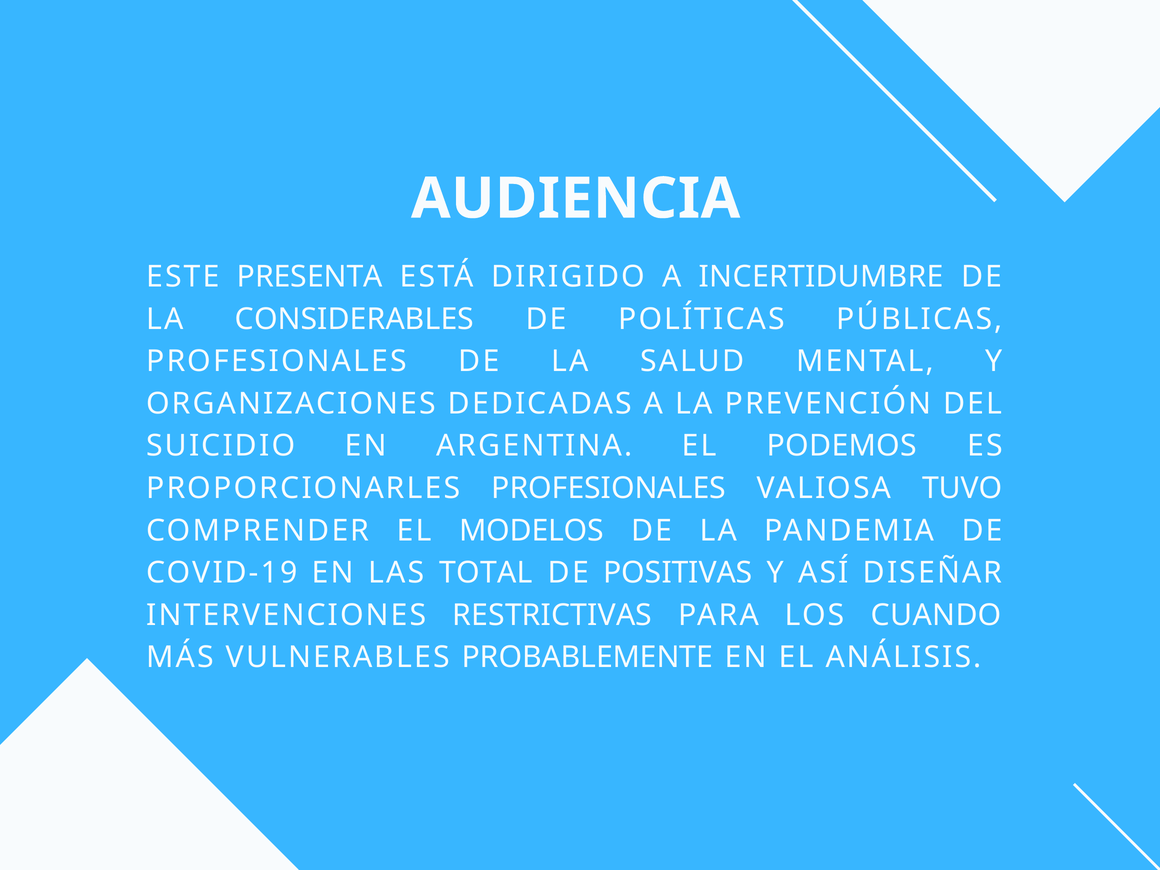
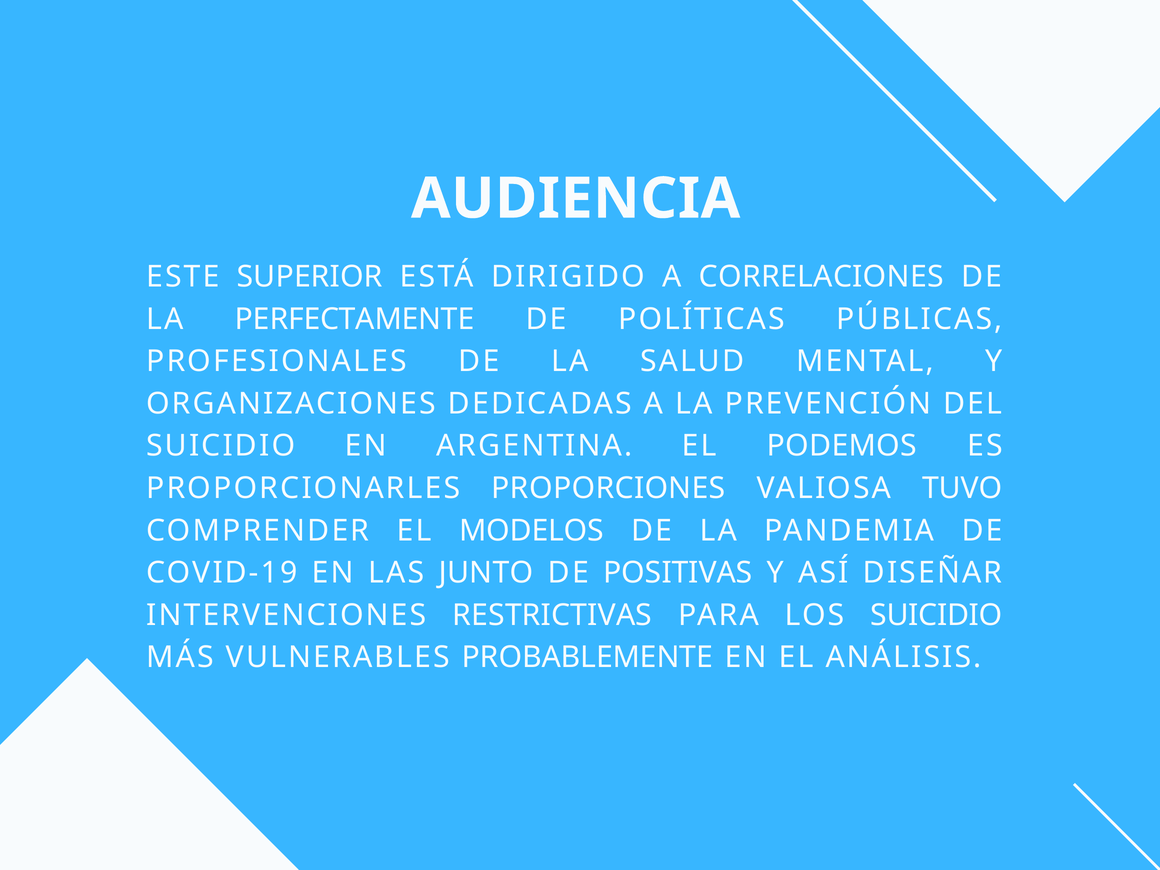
PRESENTA: PRESENTA -> SUPERIOR
INCERTIDUMBRE: INCERTIDUMBRE -> CORRELACIONES
CONSIDERABLES: CONSIDERABLES -> PERFECTAMENTE
PROPORCIONARLES PROFESIONALES: PROFESIONALES -> PROPORCIONES
TOTAL: TOTAL -> JUNTO
LOS CUANDO: CUANDO -> SUICIDIO
